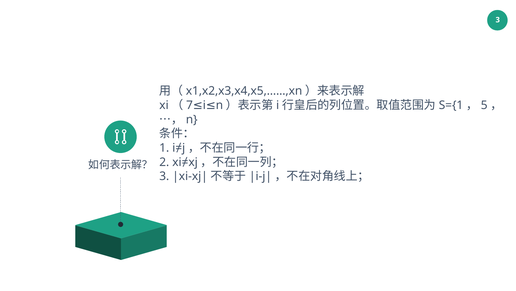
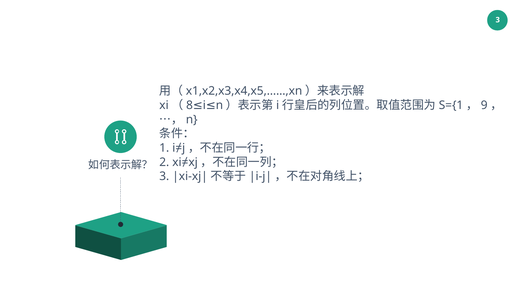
5: 5 -> 9
7: 7 -> 8
